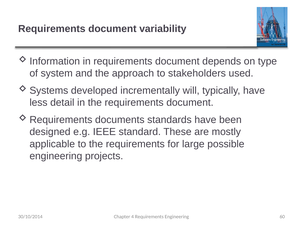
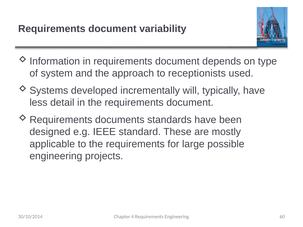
stakeholders: stakeholders -> receptionists
